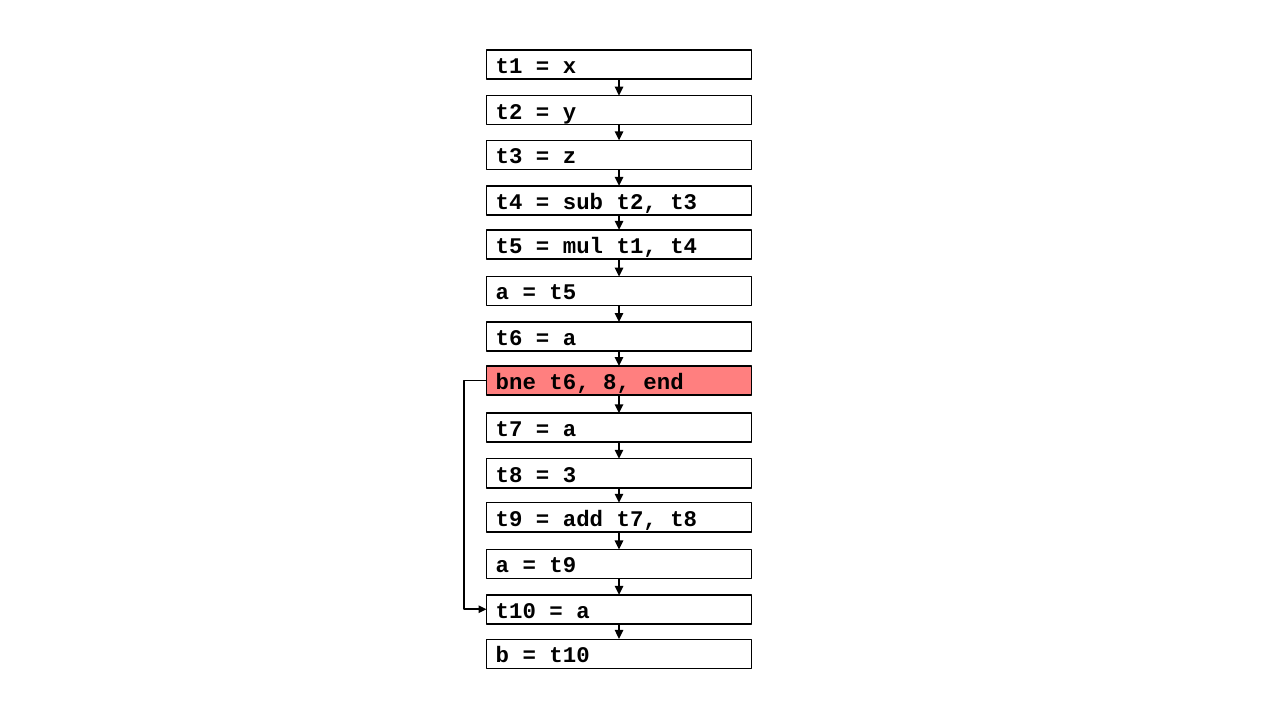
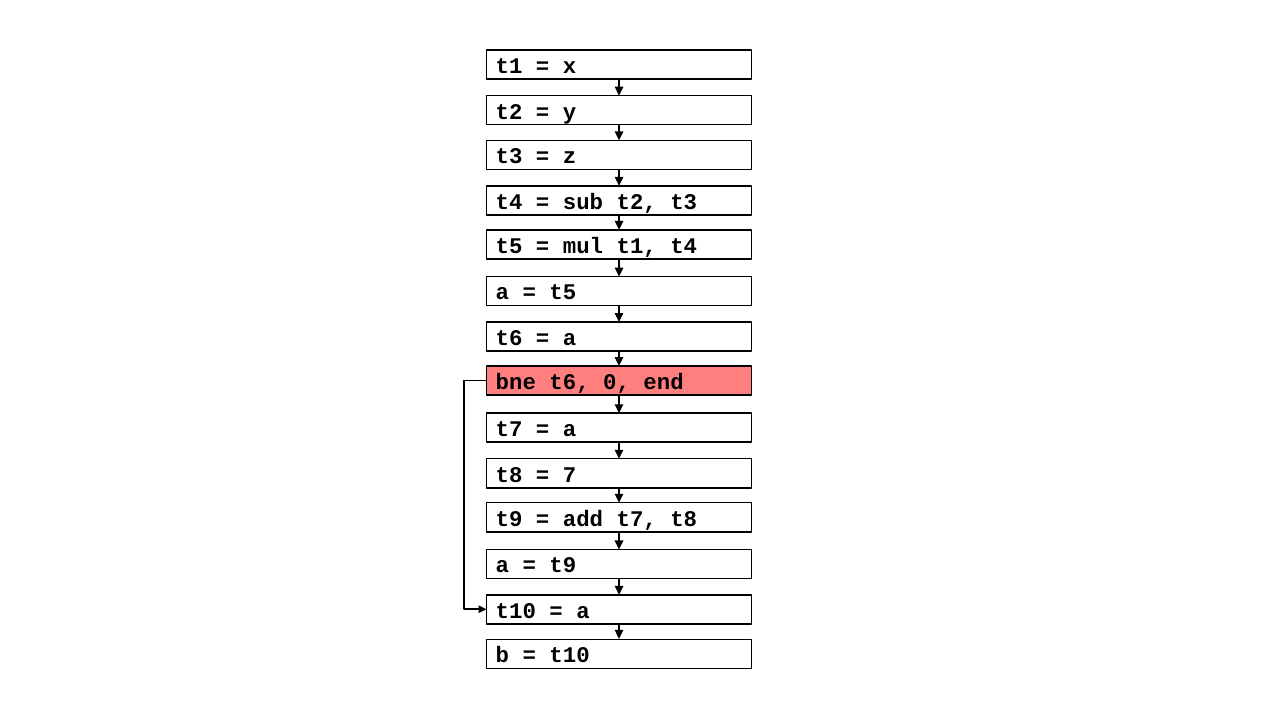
8: 8 -> 0
3: 3 -> 7
